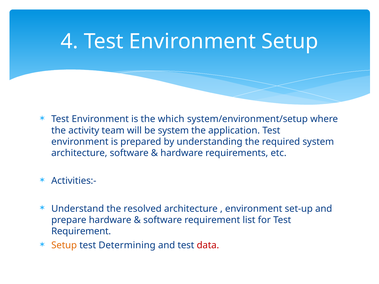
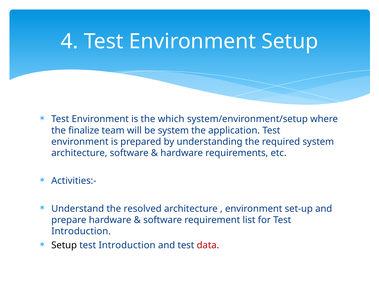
activity: activity -> finalize
Requirement at (81, 232): Requirement -> Introduction
Setup at (64, 245) colour: orange -> black
Determining at (127, 245): Determining -> Introduction
